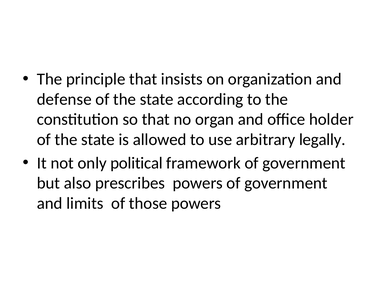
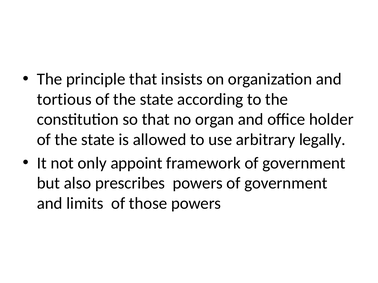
defense: defense -> tortious
political: political -> appoint
